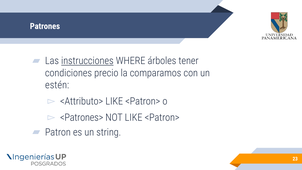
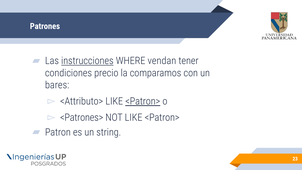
árboles: árboles -> vendan
estén: estén -> bares
<Patron> at (143, 101) underline: none -> present
